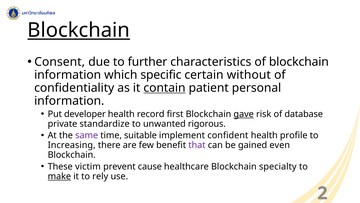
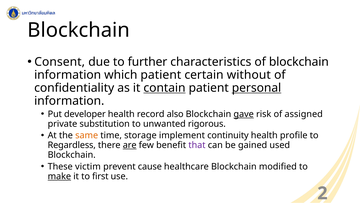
Blockchain at (79, 30) underline: present -> none
which specific: specific -> patient
personal underline: none -> present
first: first -> also
database: database -> assigned
standardize: standardize -> substitution
same colour: purple -> orange
suitable: suitable -> storage
confident: confident -> continuity
Increasing: Increasing -> Regardless
are underline: none -> present
even: even -> used
specialty: specialty -> modified
rely: rely -> first
